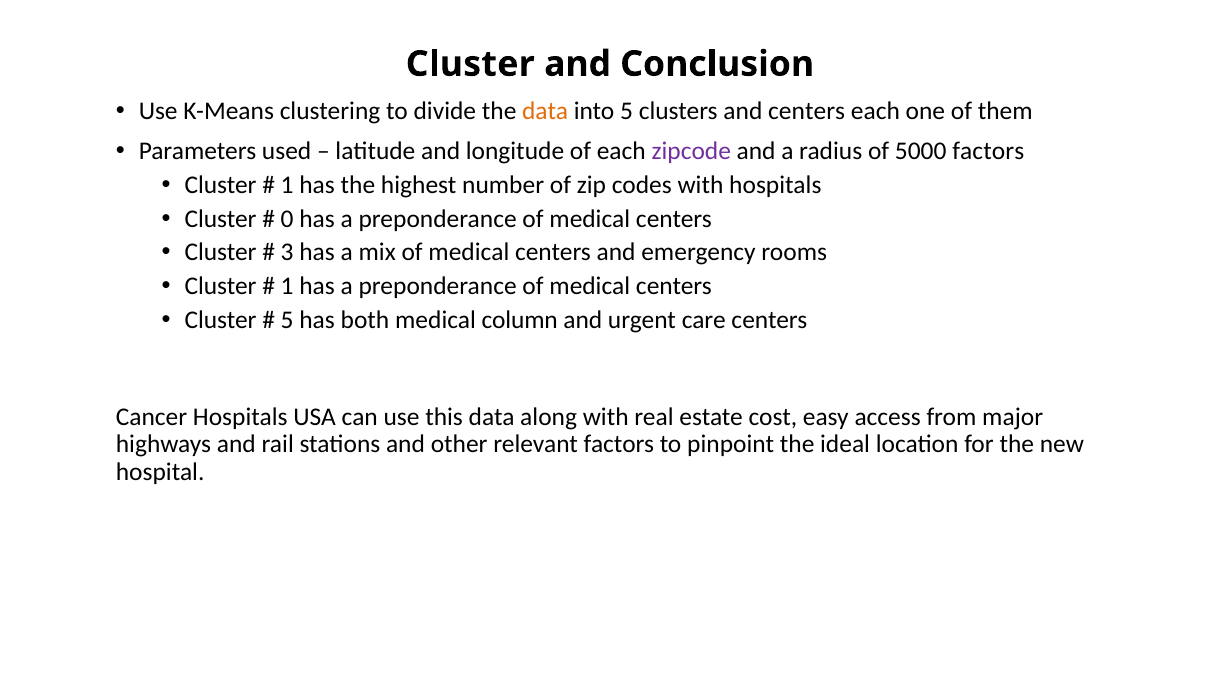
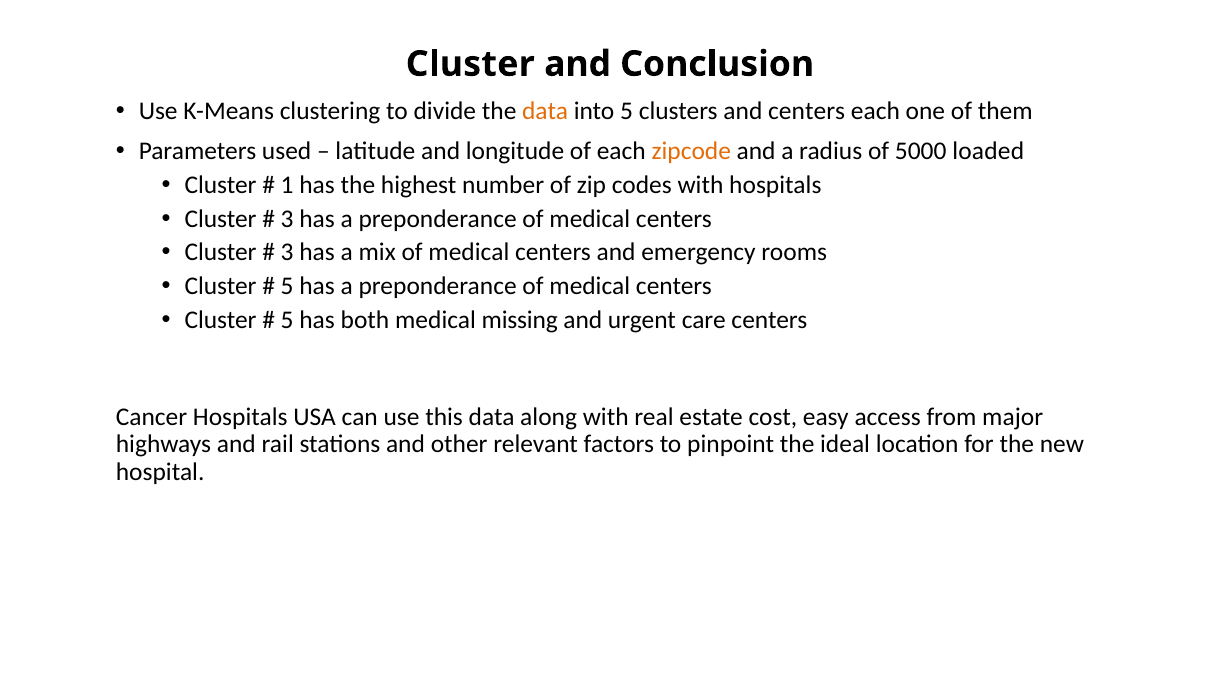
zipcode colour: purple -> orange
5000 factors: factors -> loaded
0 at (287, 219): 0 -> 3
1 at (287, 286): 1 -> 5
column: column -> missing
